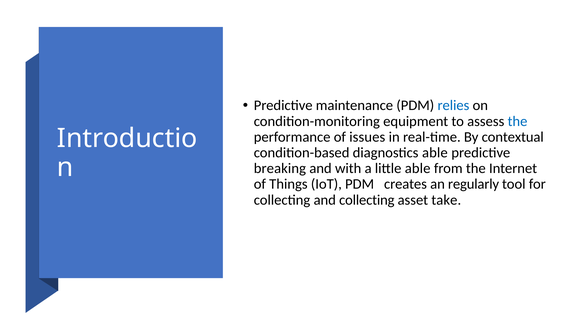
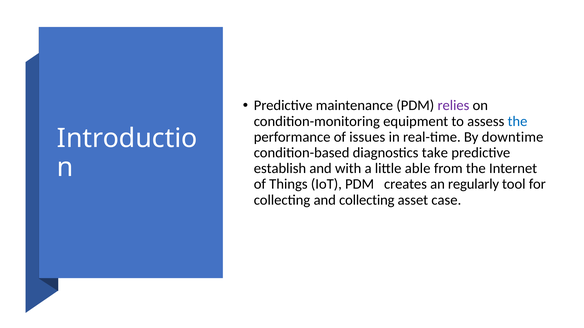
relies colour: blue -> purple
contextual: contextual -> downtime
diagnostics able: able -> take
breaking: breaking -> establish
take: take -> case
